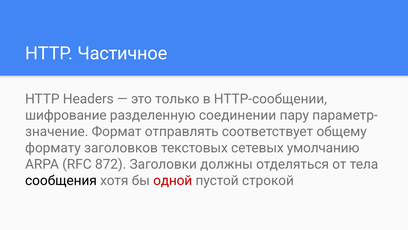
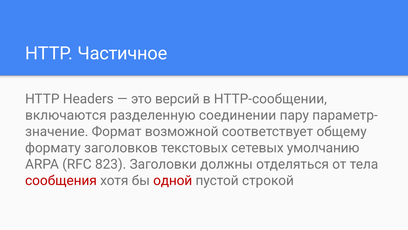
только: только -> версий
шифрование: шифрование -> включаются
отправлять: отправлять -> возможной
872: 872 -> 823
сообщения colour: black -> red
